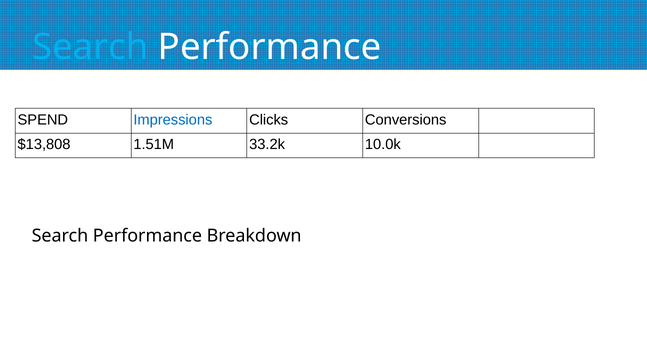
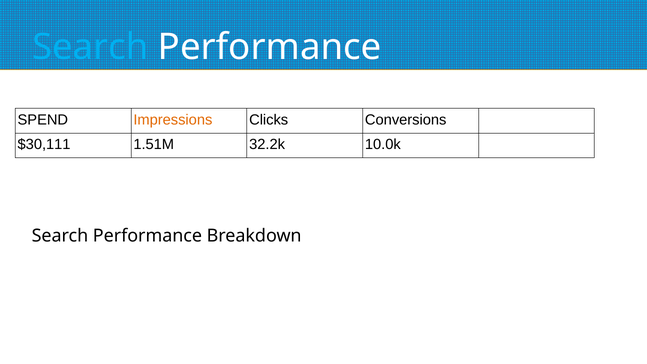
Impressions colour: blue -> orange
$13,808: $13,808 -> $30,111
33.2k: 33.2k -> 32.2k
